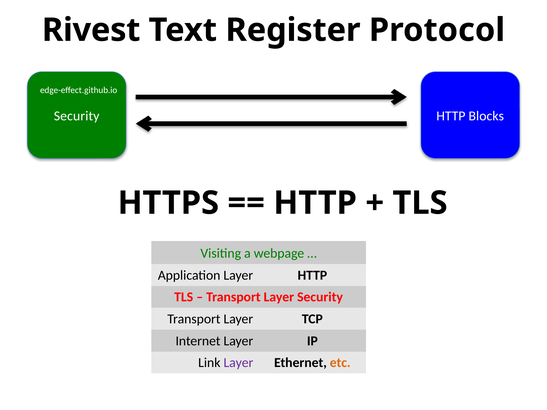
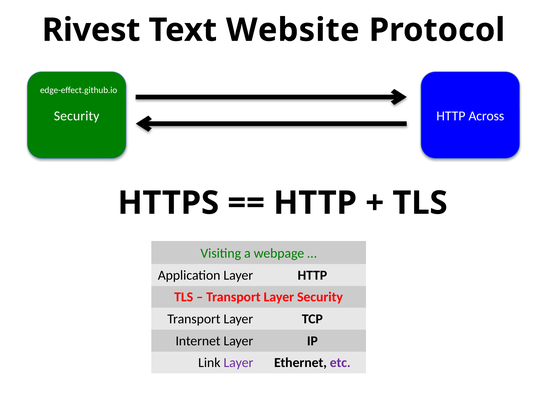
Register: Register -> Website
Blocks: Blocks -> Across
etc at (340, 363) colour: orange -> purple
